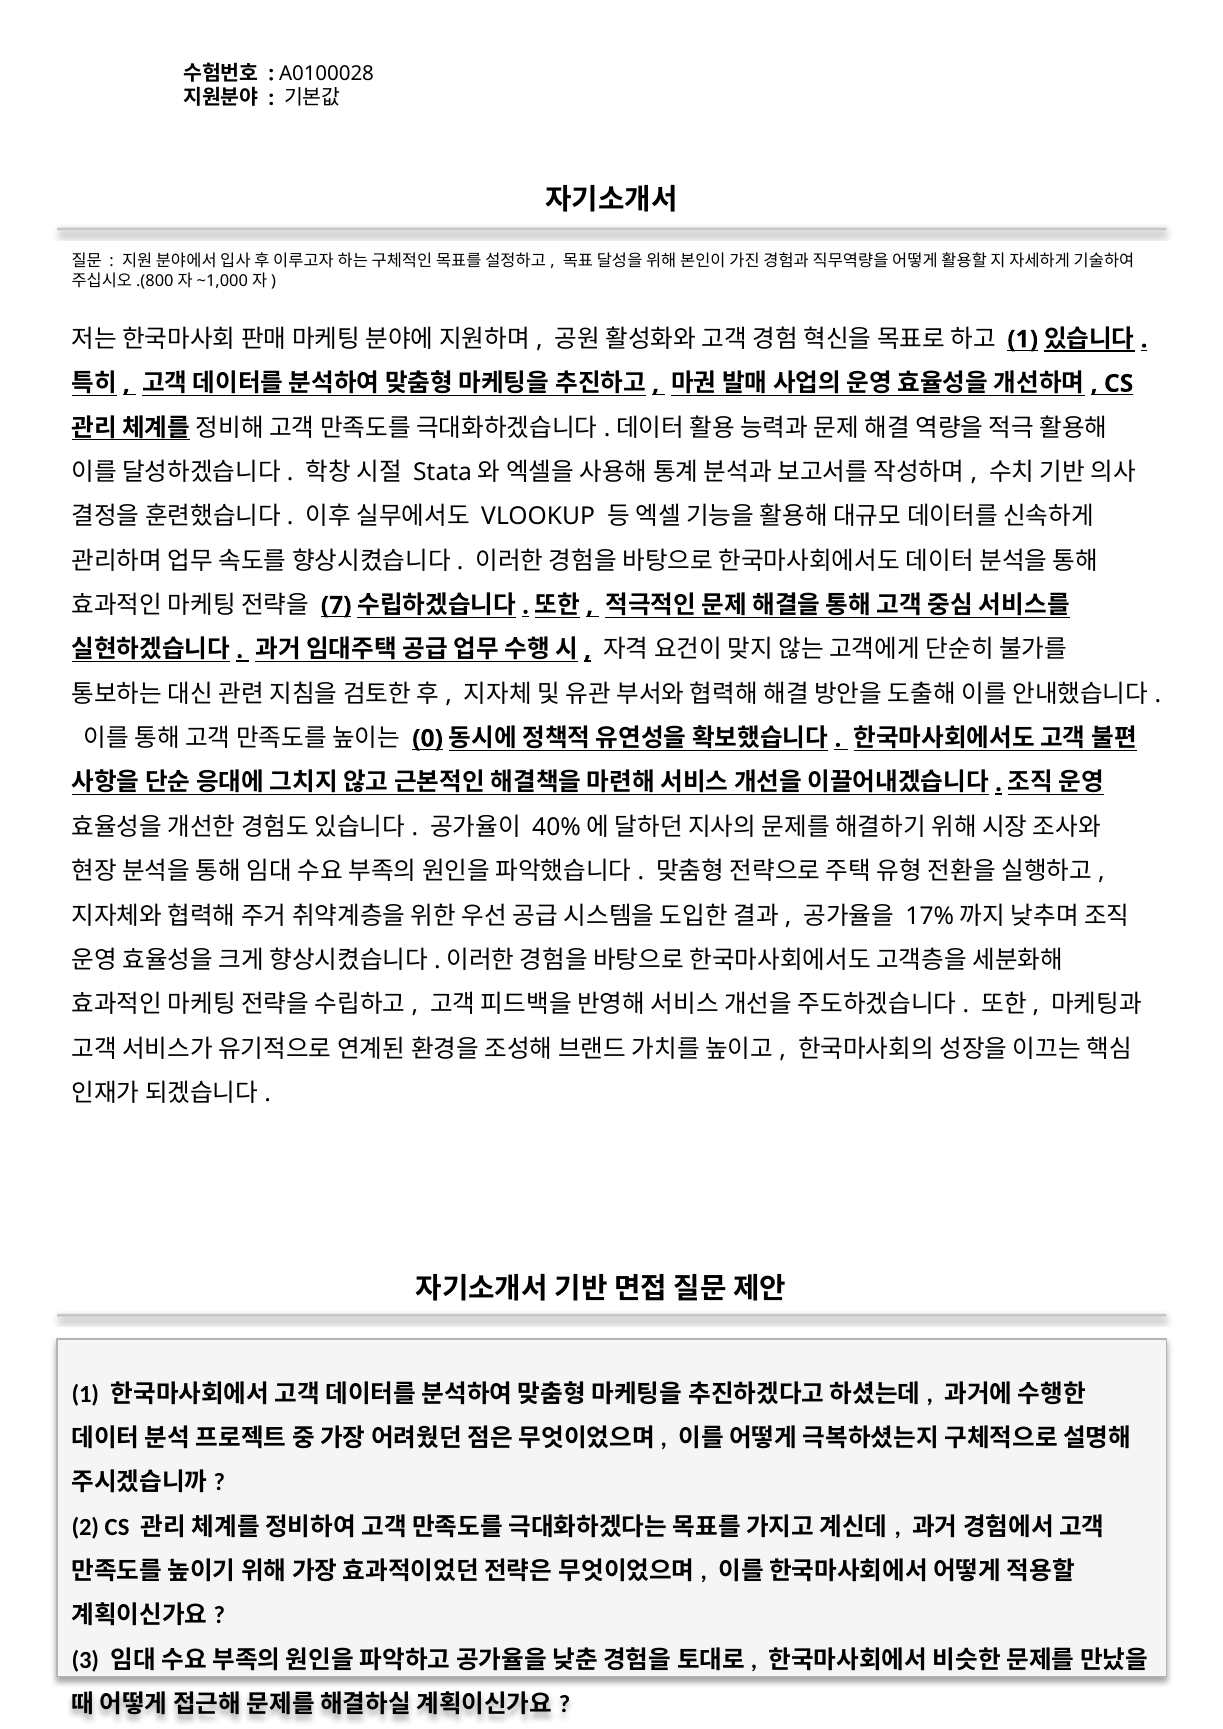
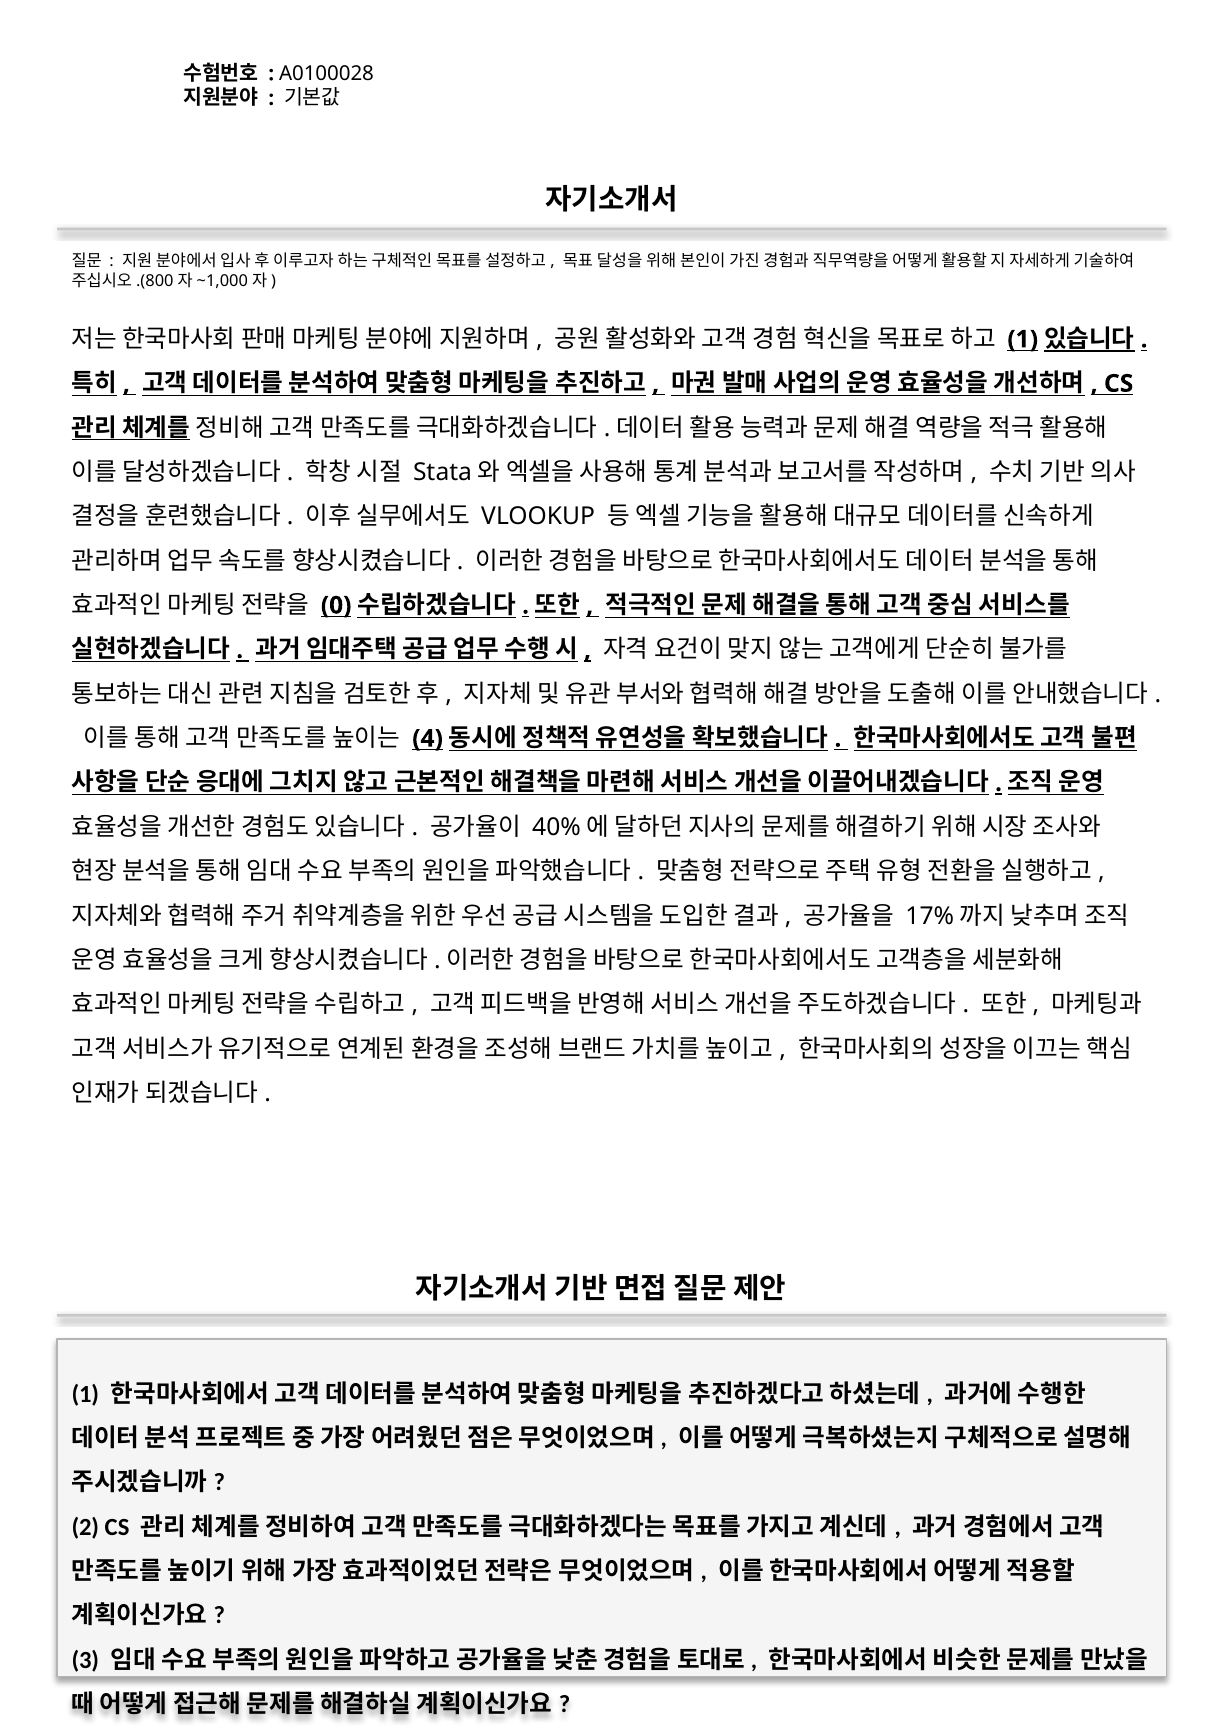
7: 7 -> 0
0: 0 -> 4
